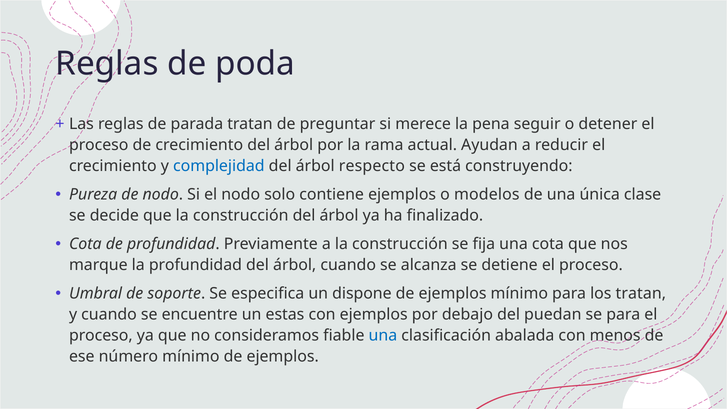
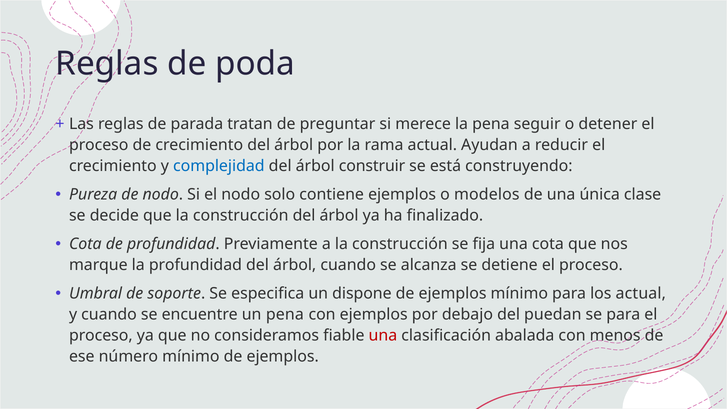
respecto: respecto -> construir
los tratan: tratan -> actual
un estas: estas -> pena
una at (383, 336) colour: blue -> red
